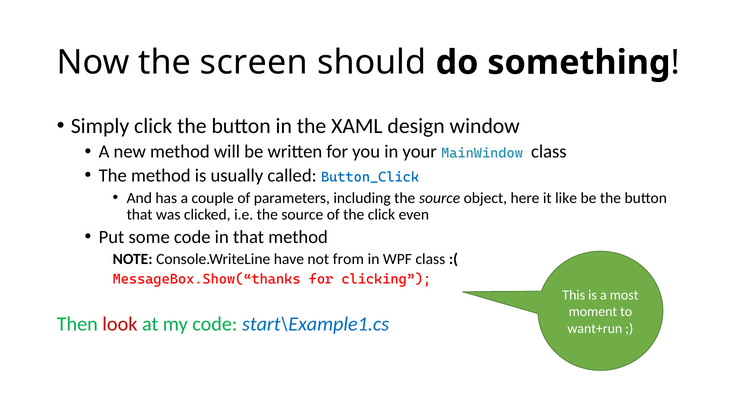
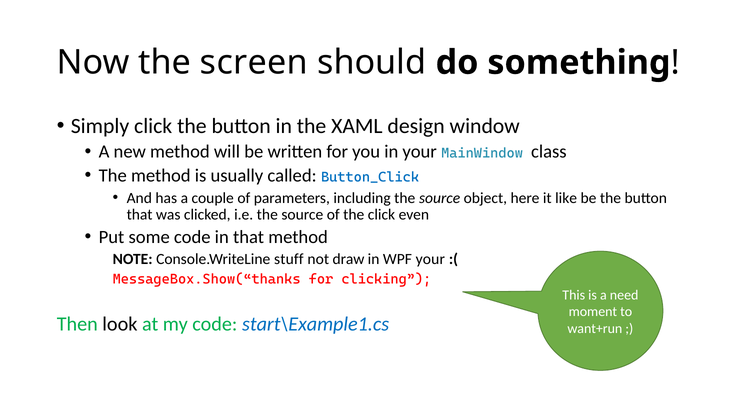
have: have -> stuff
from: from -> draw
WPF class: class -> your
most: most -> need
look colour: red -> black
